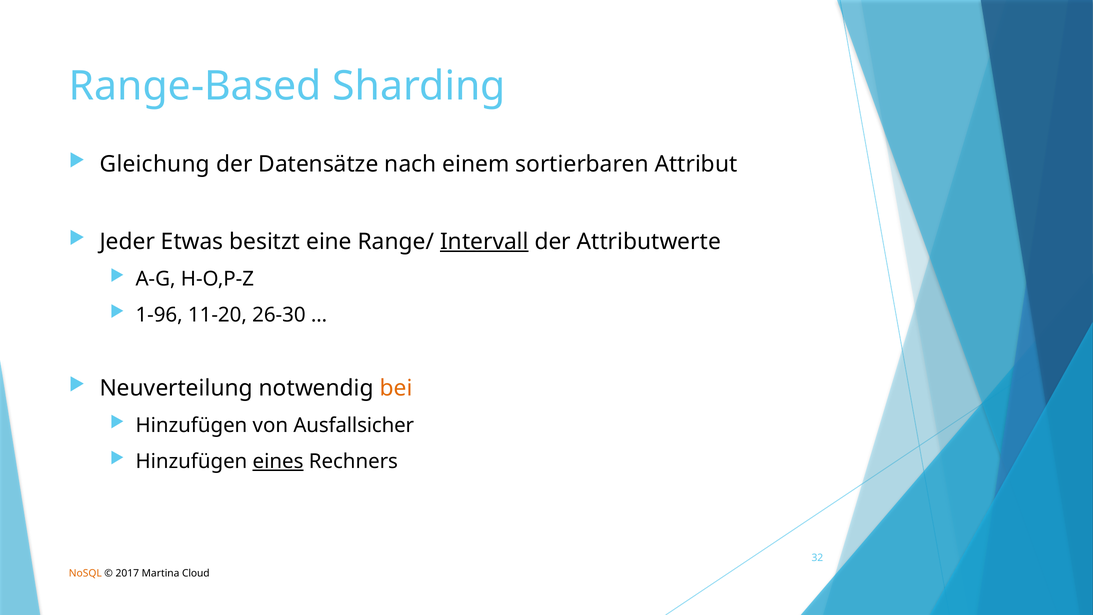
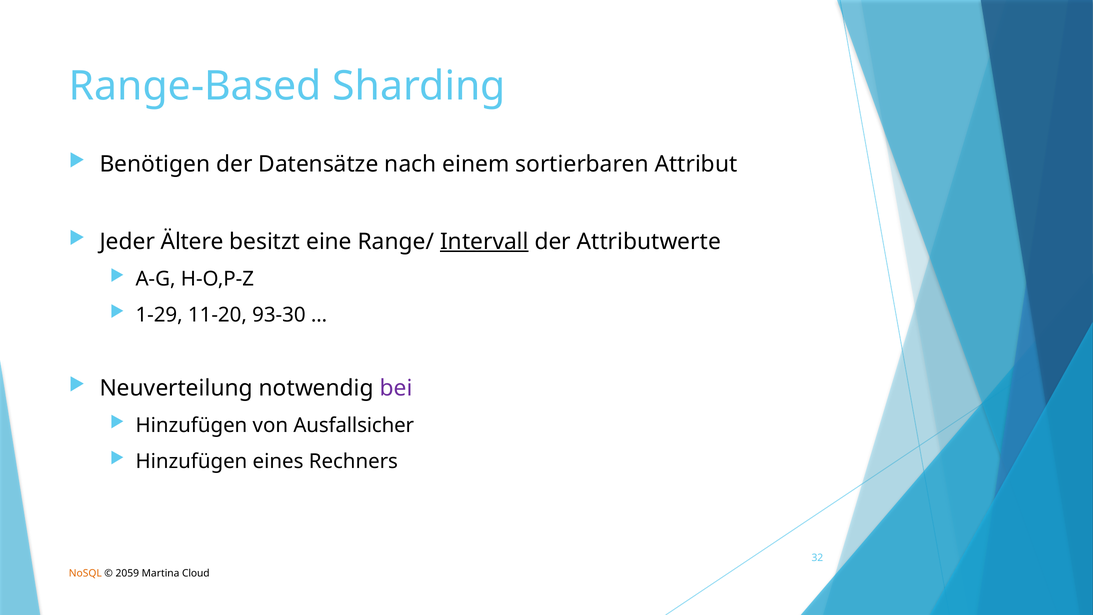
Gleichung: Gleichung -> Benötigen
Etwas: Etwas -> Ältere
1-96: 1-96 -> 1-29
26-30: 26-30 -> 93-30
bei colour: orange -> purple
eines underline: present -> none
2017: 2017 -> 2059
